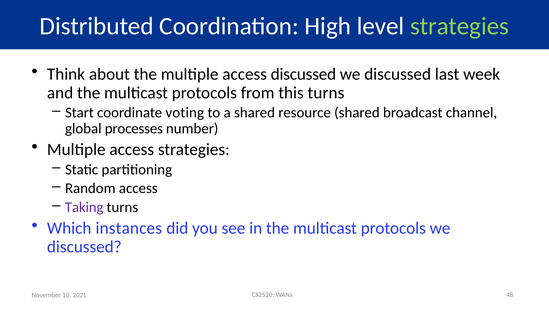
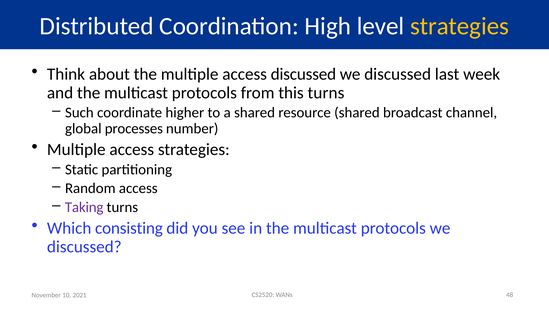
strategies at (459, 26) colour: light green -> yellow
Start: Start -> Such
voting: voting -> higher
instances: instances -> consisting
